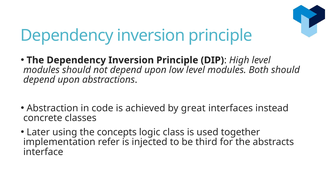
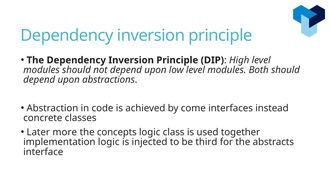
great: great -> come
using: using -> more
implementation refer: refer -> logic
